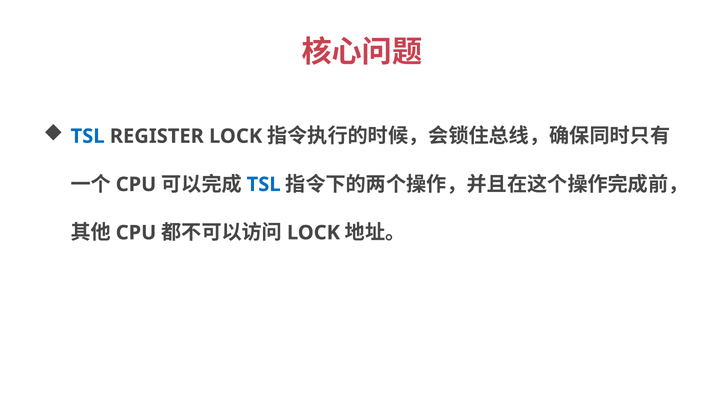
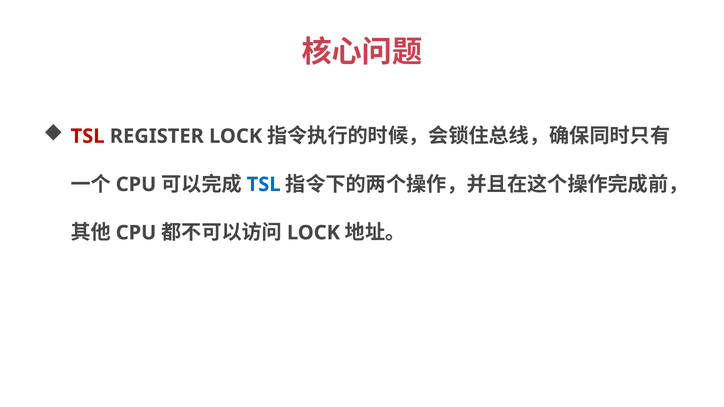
TSL at (88, 136) colour: blue -> red
